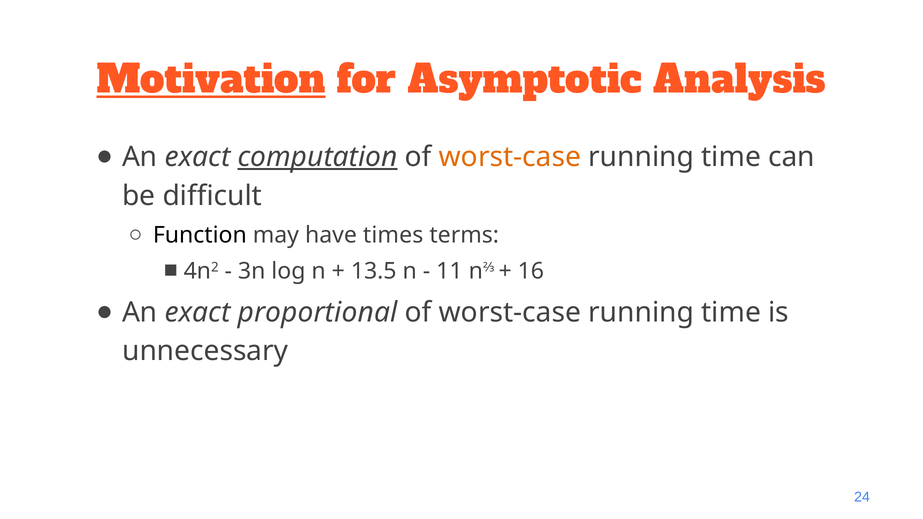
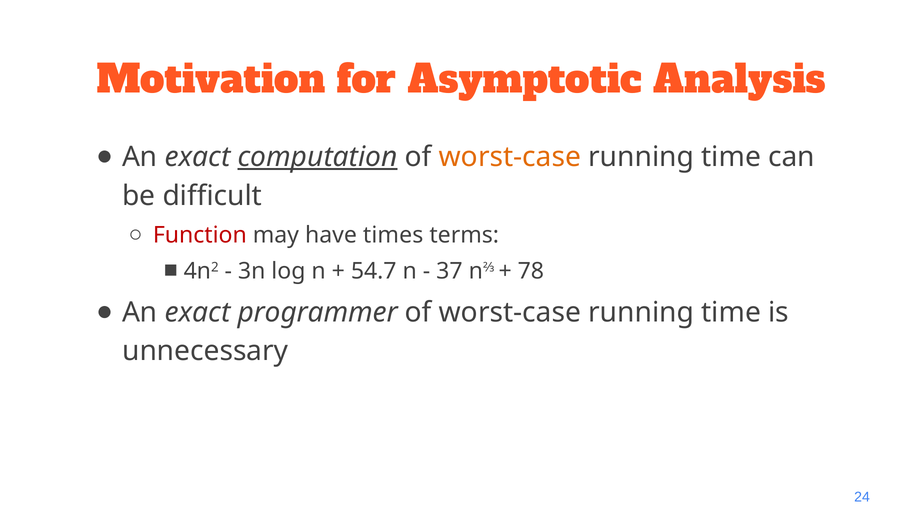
Motivation underline: present -> none
Function colour: black -> red
13.5: 13.5 -> 54.7
11: 11 -> 37
16: 16 -> 78
proportional: proportional -> programmer
